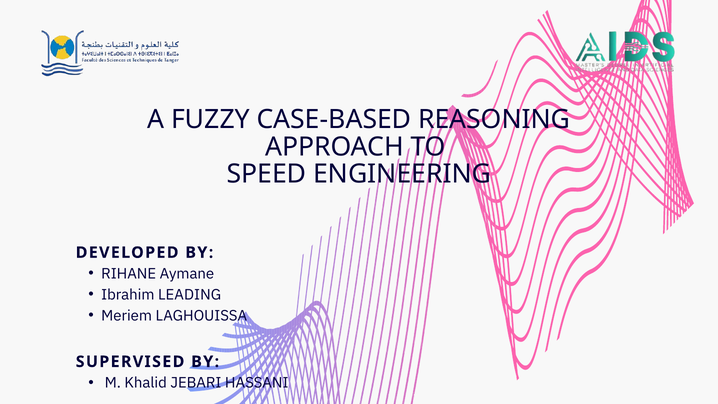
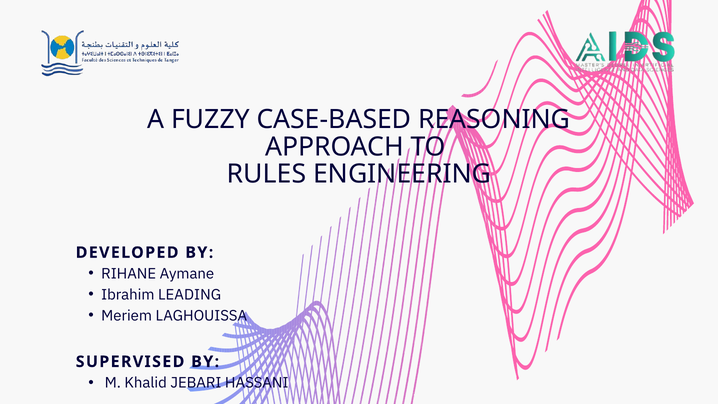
SPEED: SPEED -> RULES
